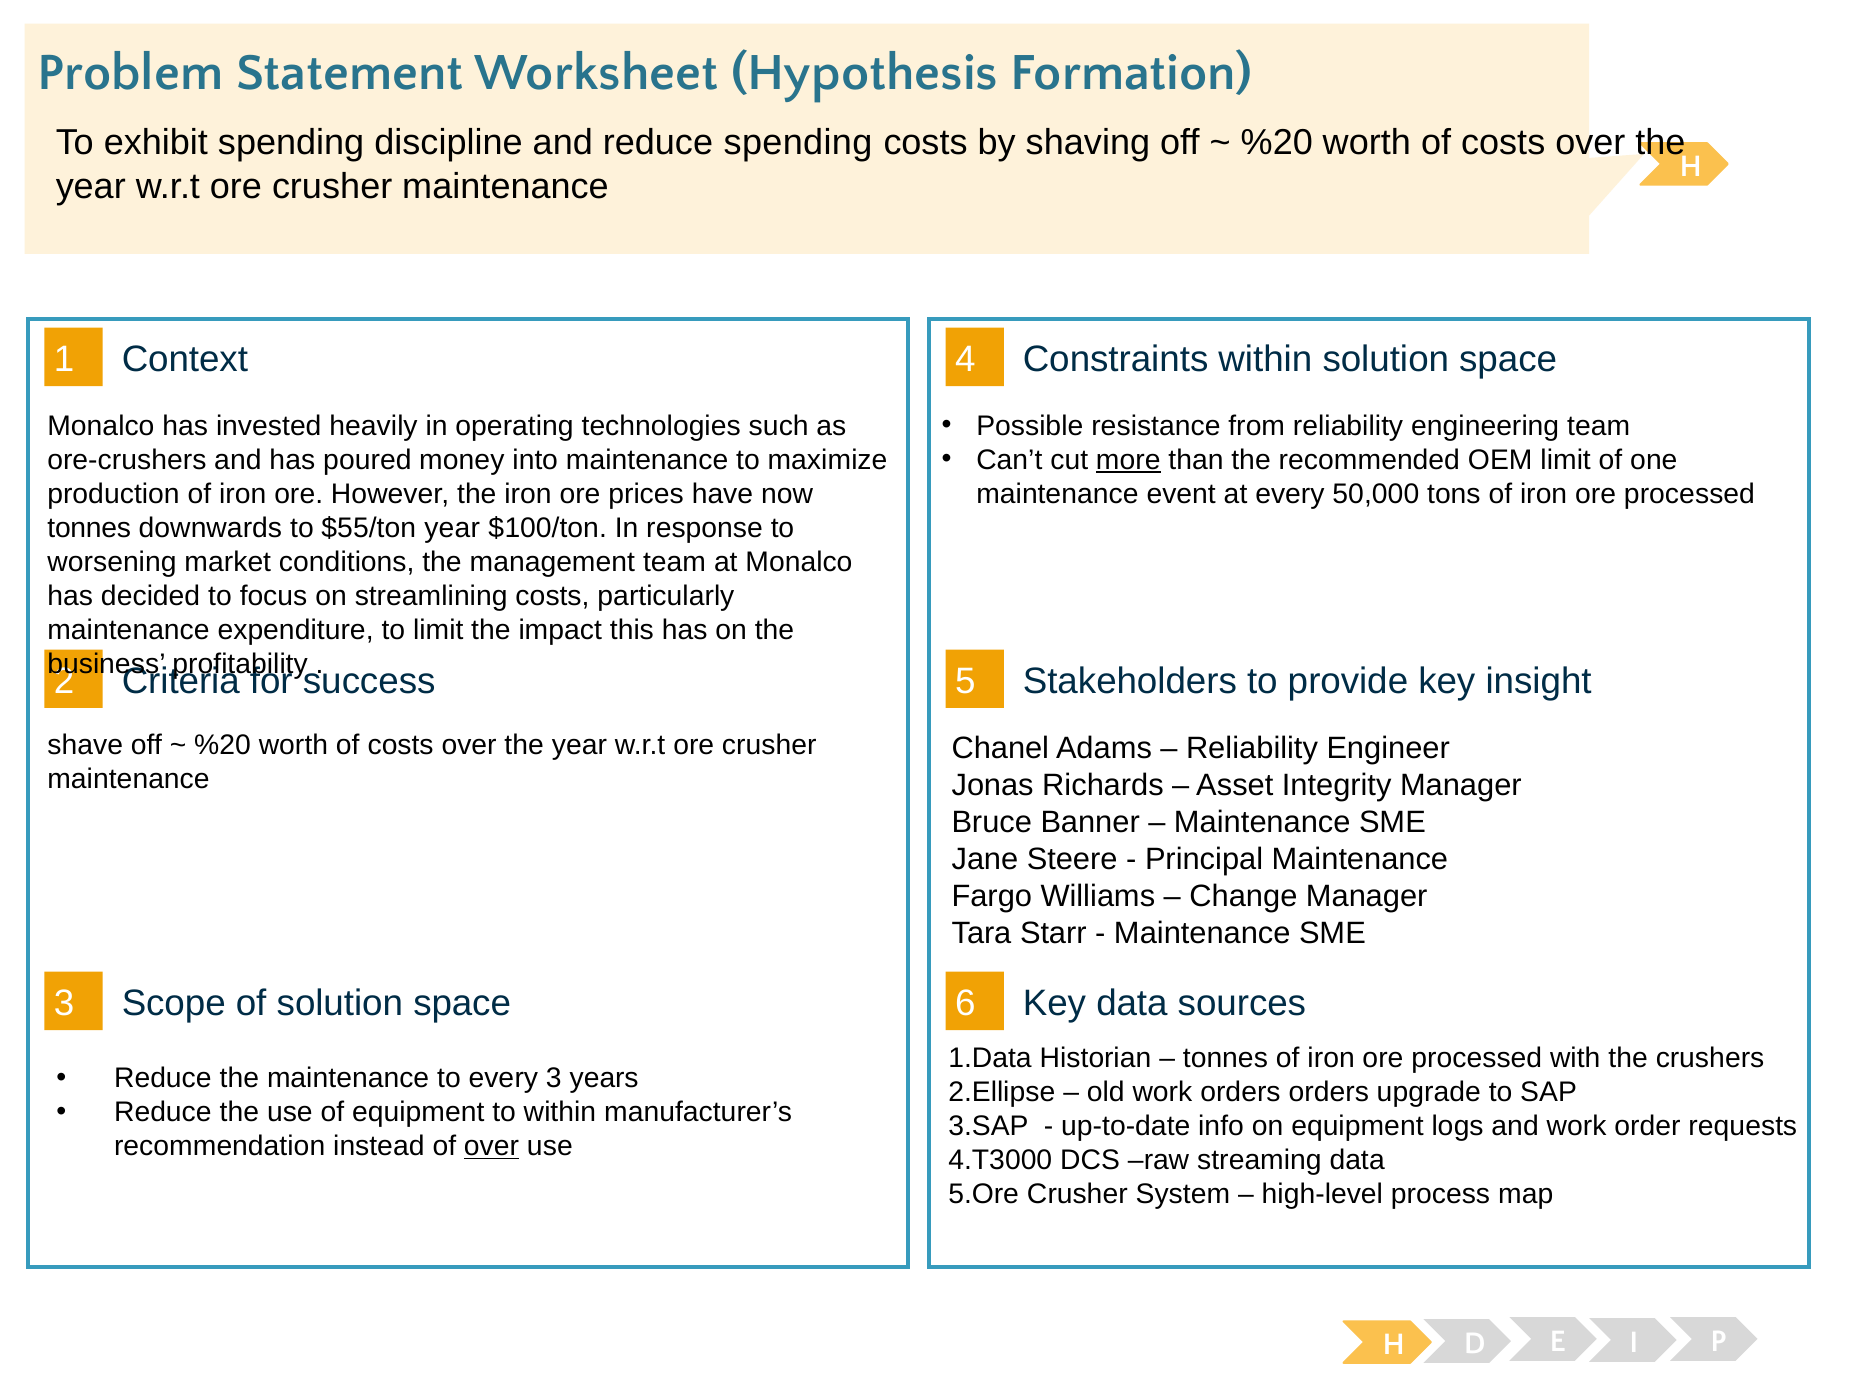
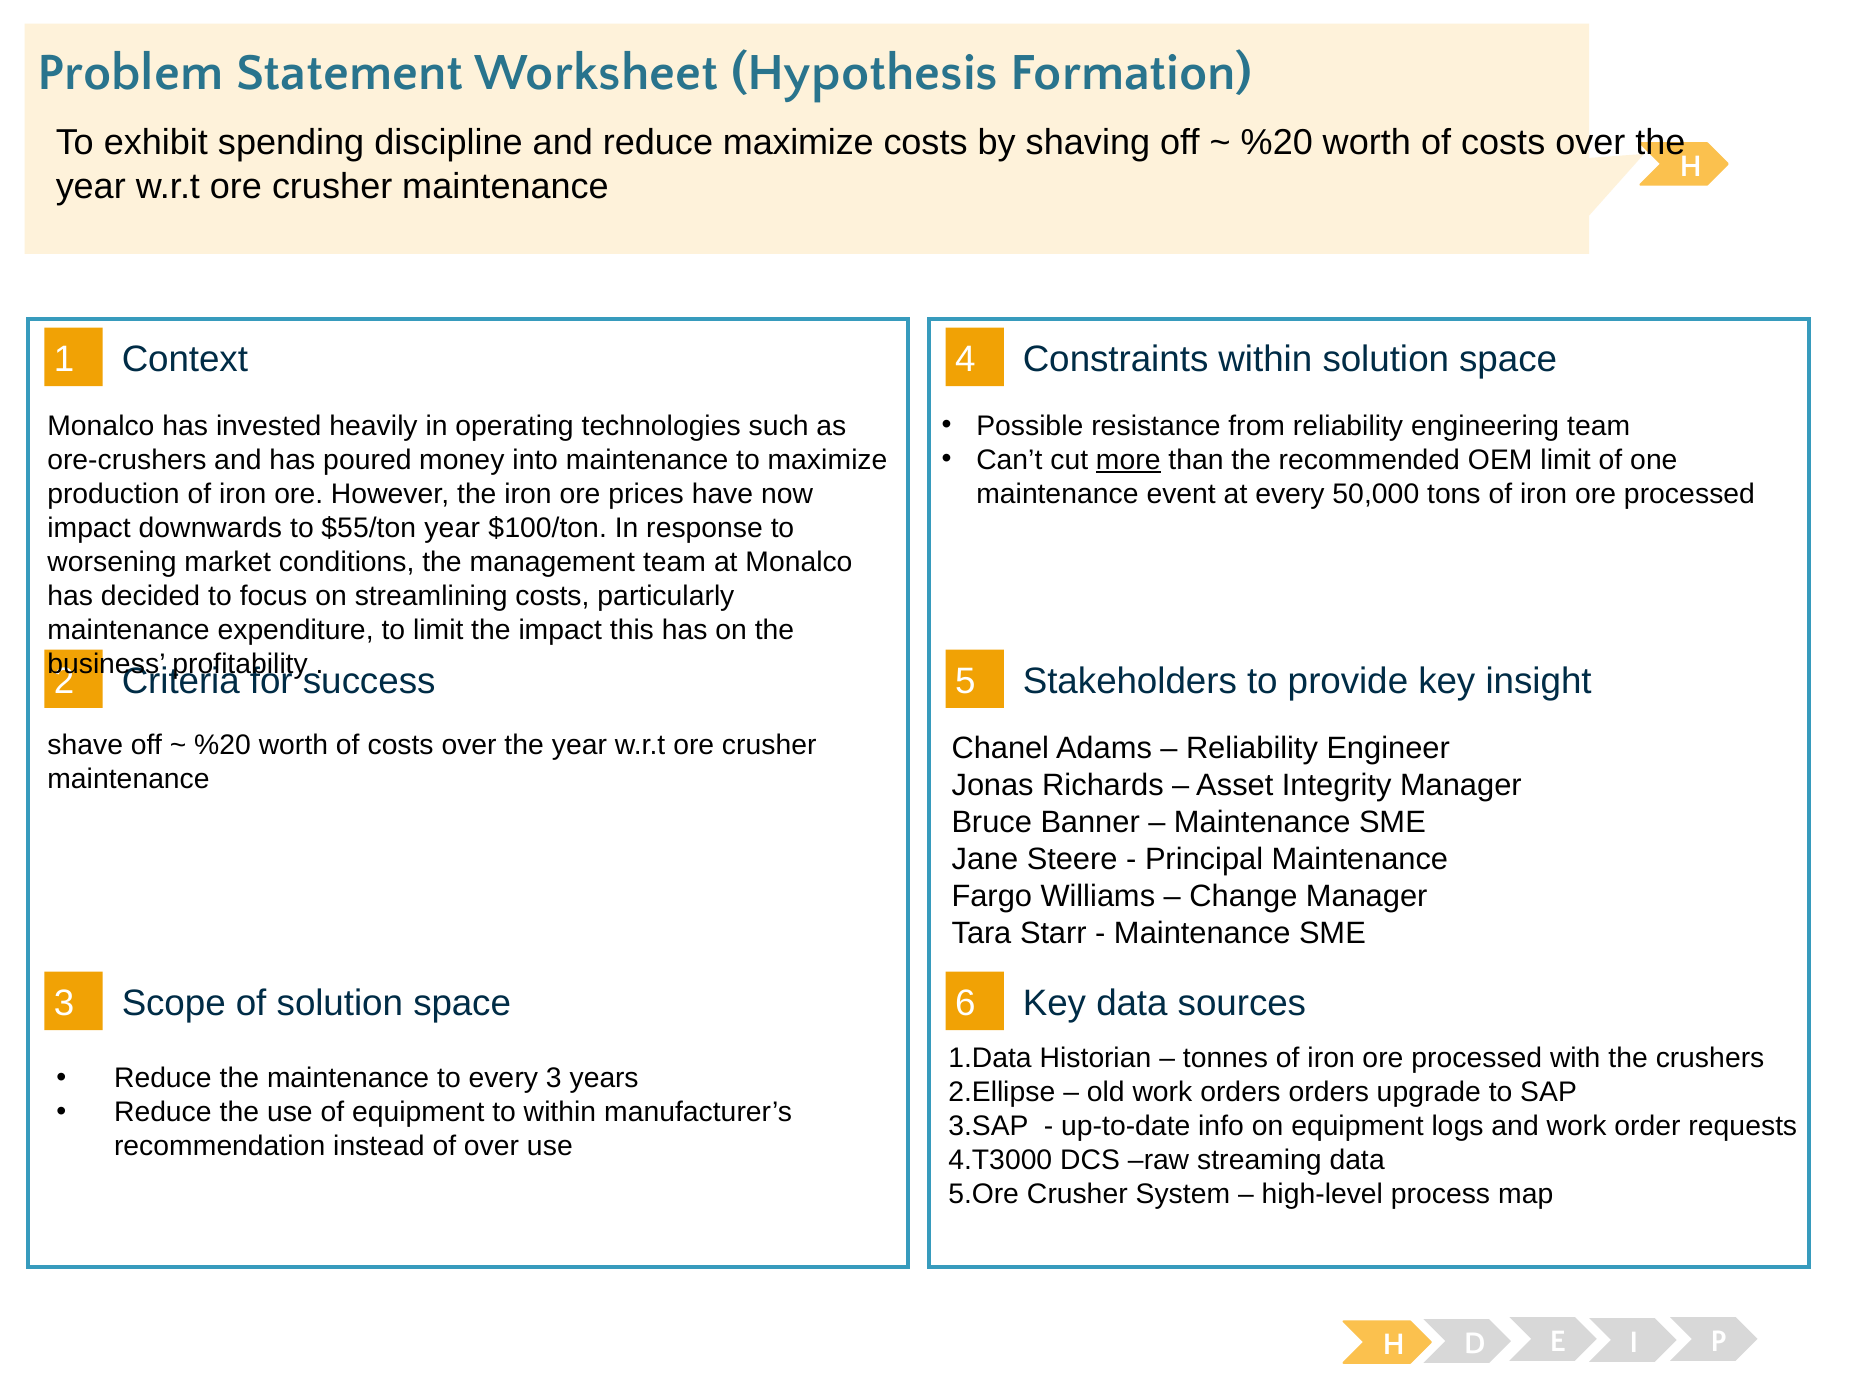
reduce spending: spending -> maximize
tonnes at (89, 528): tonnes -> impact
over at (491, 1146) underline: present -> none
